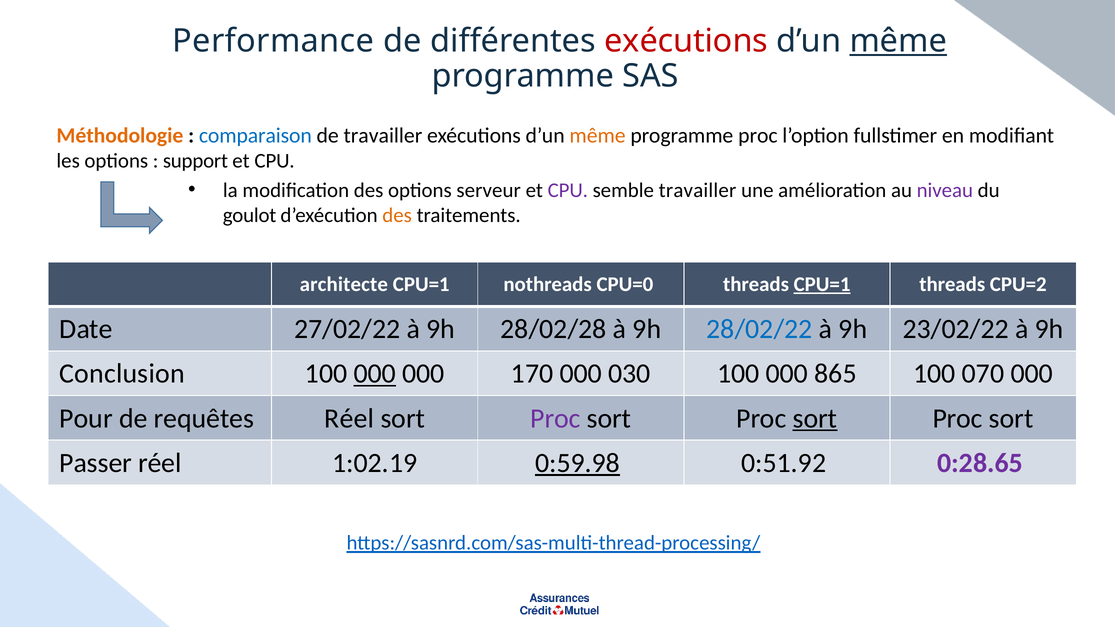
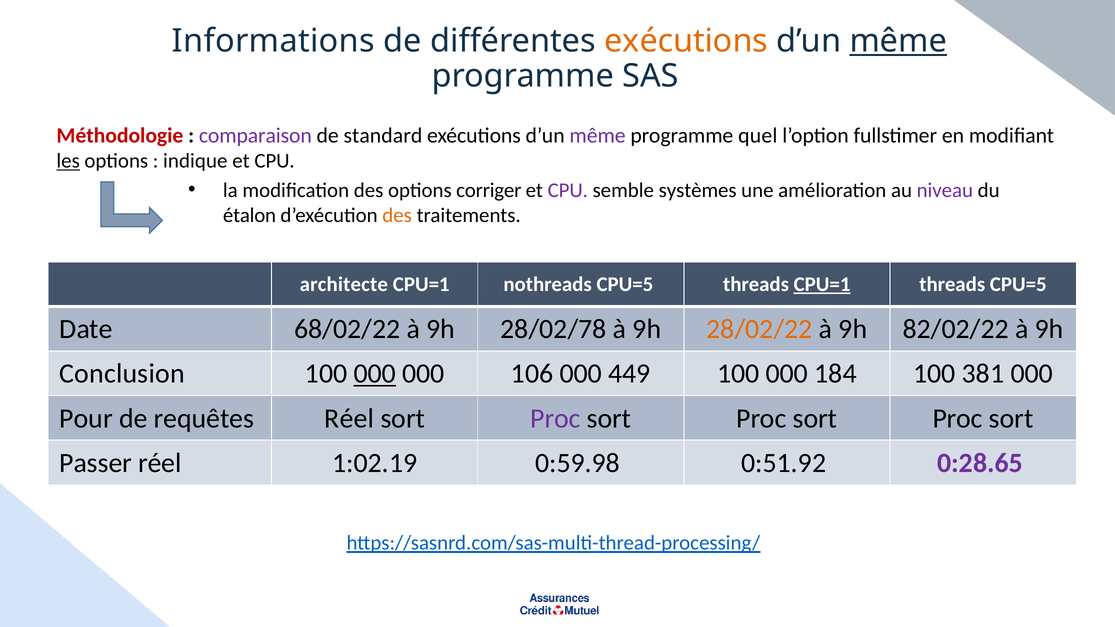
Performance: Performance -> Informations
exécutions at (686, 41) colour: red -> orange
Méthodologie colour: orange -> red
comparaison colour: blue -> purple
de travailler: travailler -> standard
même at (598, 135) colour: orange -> purple
programme proc: proc -> quel
les underline: none -> present
support: support -> indique
serveur: serveur -> corriger
semble travailler: travailler -> systèmes
goulot: goulot -> étalon
nothreads CPU=0: CPU=0 -> CPU=5
threads CPU=2: CPU=2 -> CPU=5
27/02/22: 27/02/22 -> 68/02/22
28/02/28: 28/02/28 -> 28/02/78
28/02/22 colour: blue -> orange
23/02/22: 23/02/22 -> 82/02/22
170: 170 -> 106
030: 030 -> 449
865: 865 -> 184
070: 070 -> 381
sort at (815, 418) underline: present -> none
0:59.98 underline: present -> none
